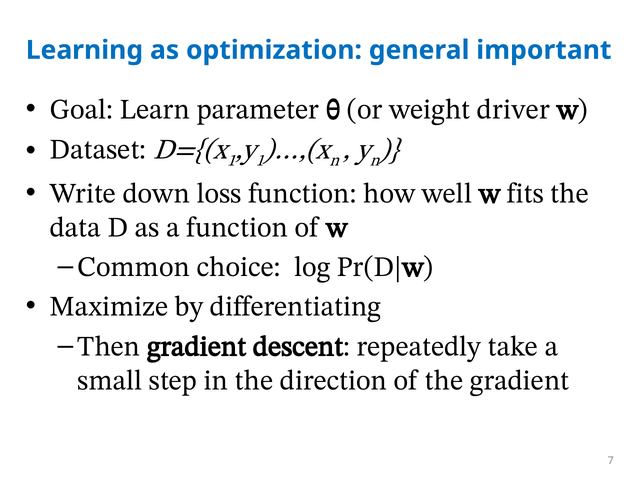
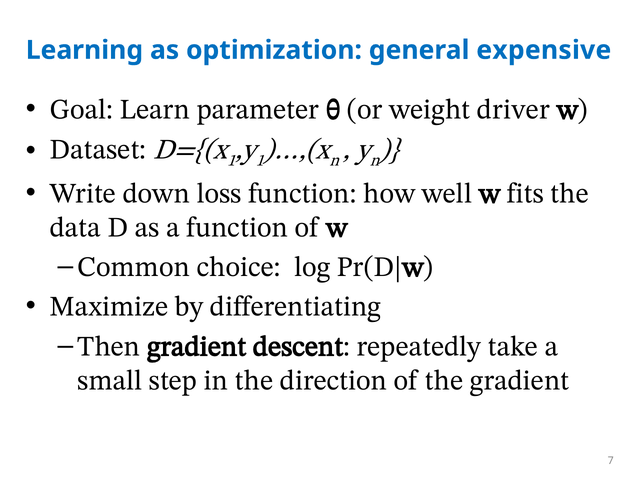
important: important -> expensive
